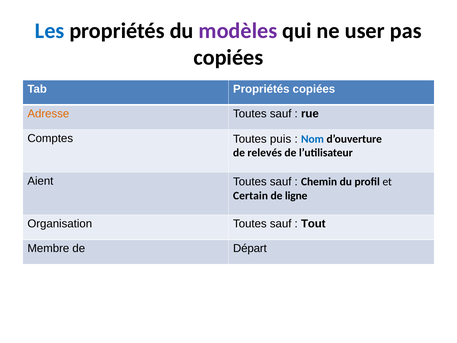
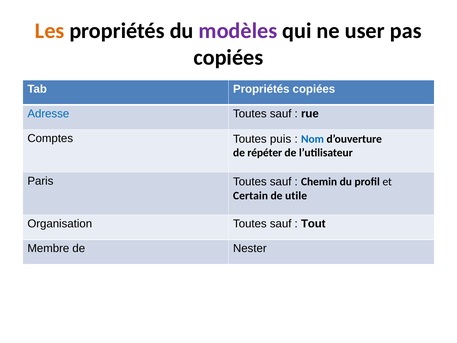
Les colour: blue -> orange
Adresse colour: orange -> blue
relevés: relevés -> répéter
Aient: Aient -> Paris
ligne: ligne -> utile
Départ: Départ -> Nester
